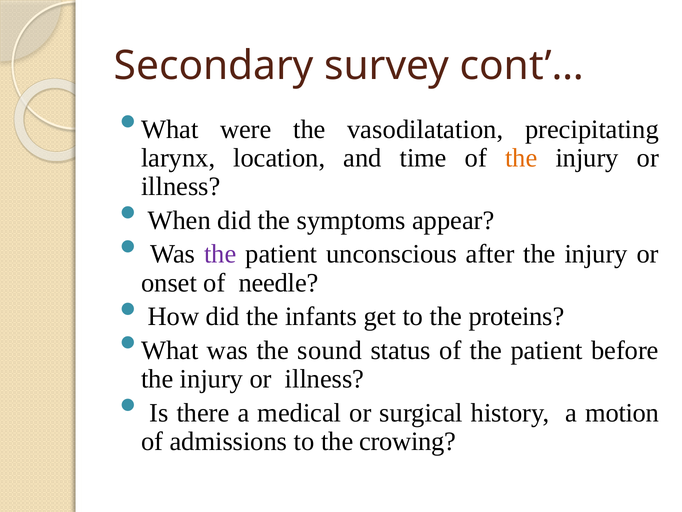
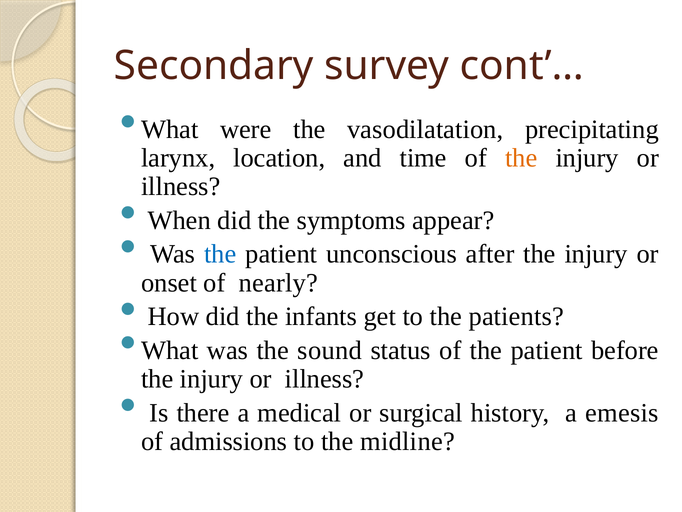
the at (220, 254) colour: purple -> blue
needle: needle -> nearly
proteins: proteins -> patients
motion: motion -> emesis
crowing: crowing -> midline
